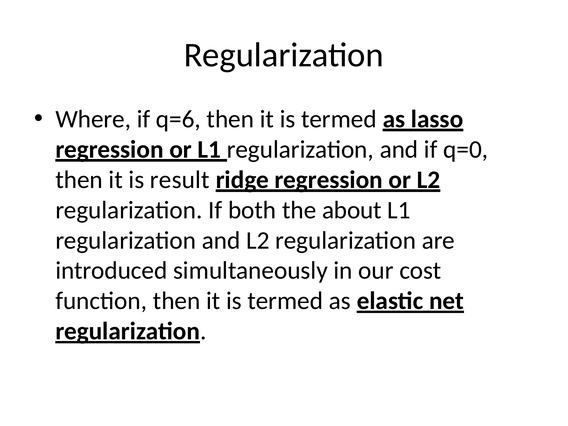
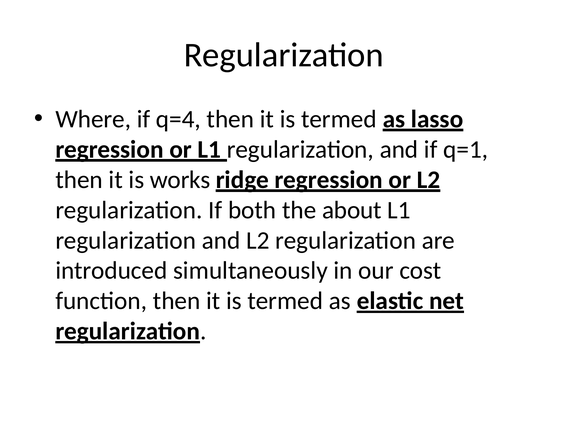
q=6: q=6 -> q=4
q=0: q=0 -> q=1
result: result -> works
